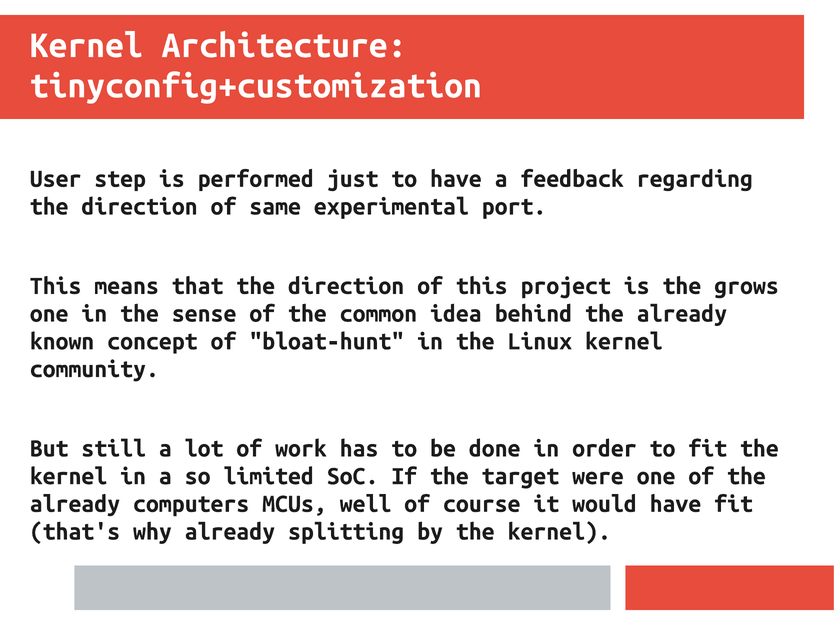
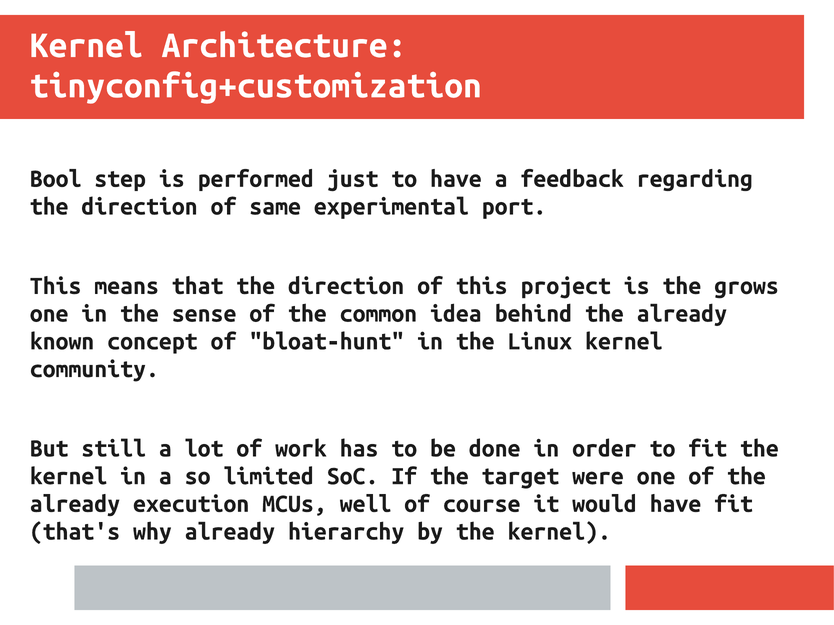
User: User -> Bool
computers: computers -> execution
splitting: splitting -> hierarchy
